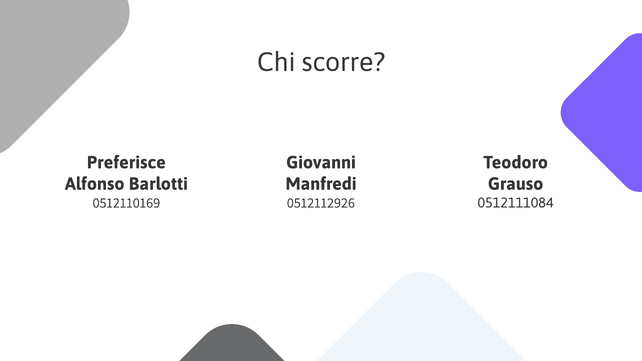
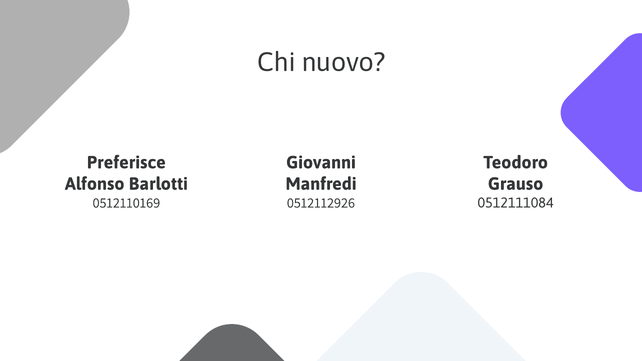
scorre: scorre -> nuovo
